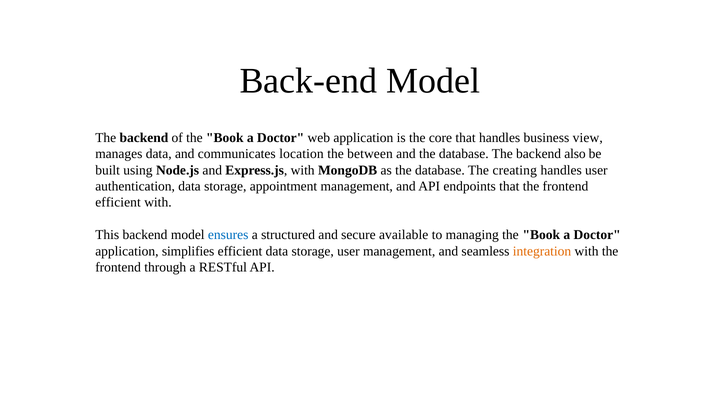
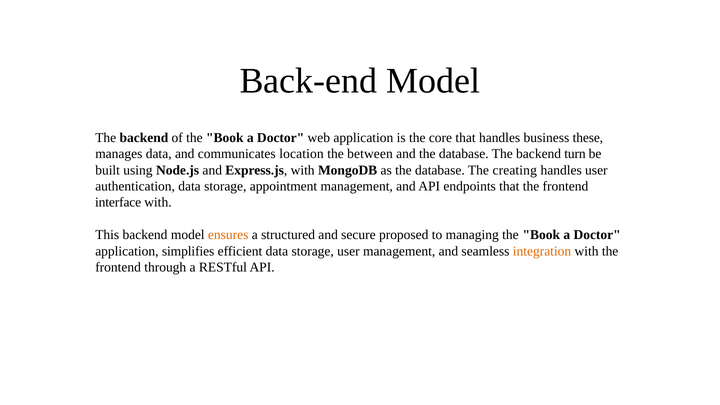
view: view -> these
also: also -> turn
efficient at (118, 202): efficient -> interface
ensures colour: blue -> orange
available: available -> proposed
